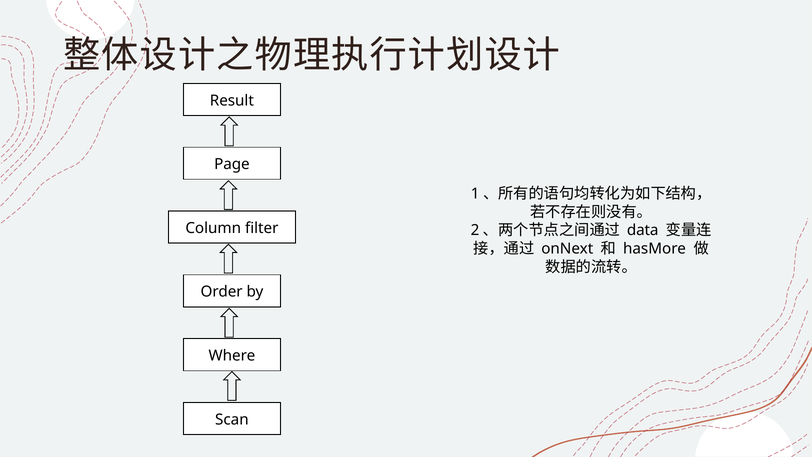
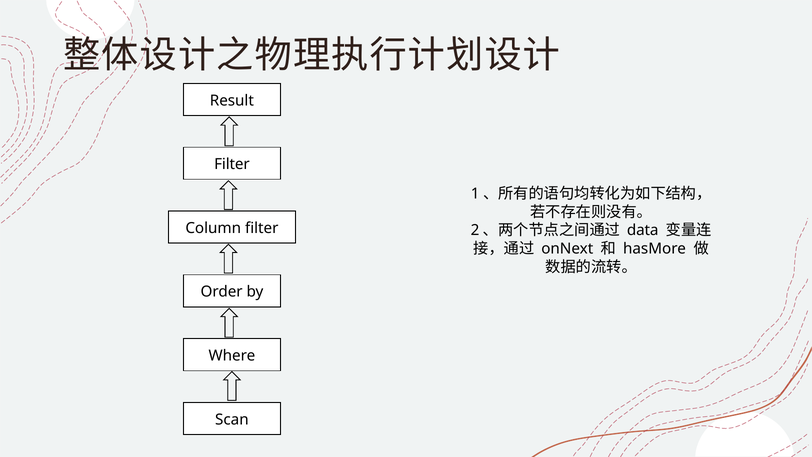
Page at (232, 164): Page -> Filter
